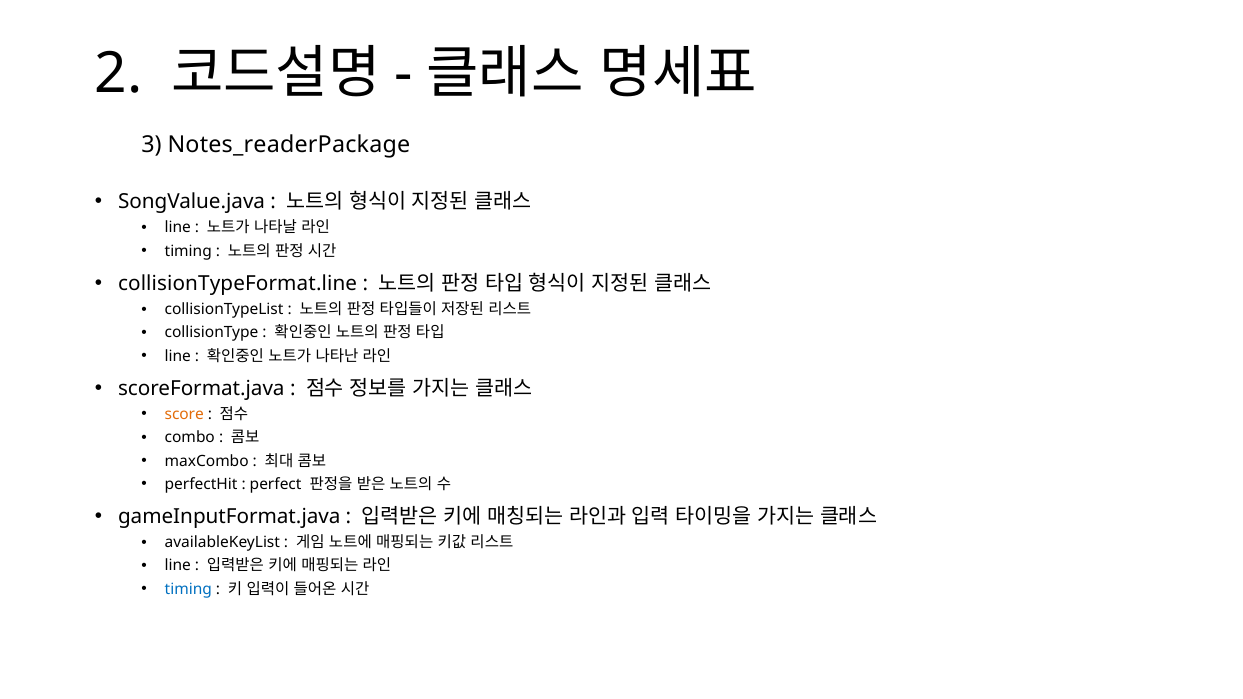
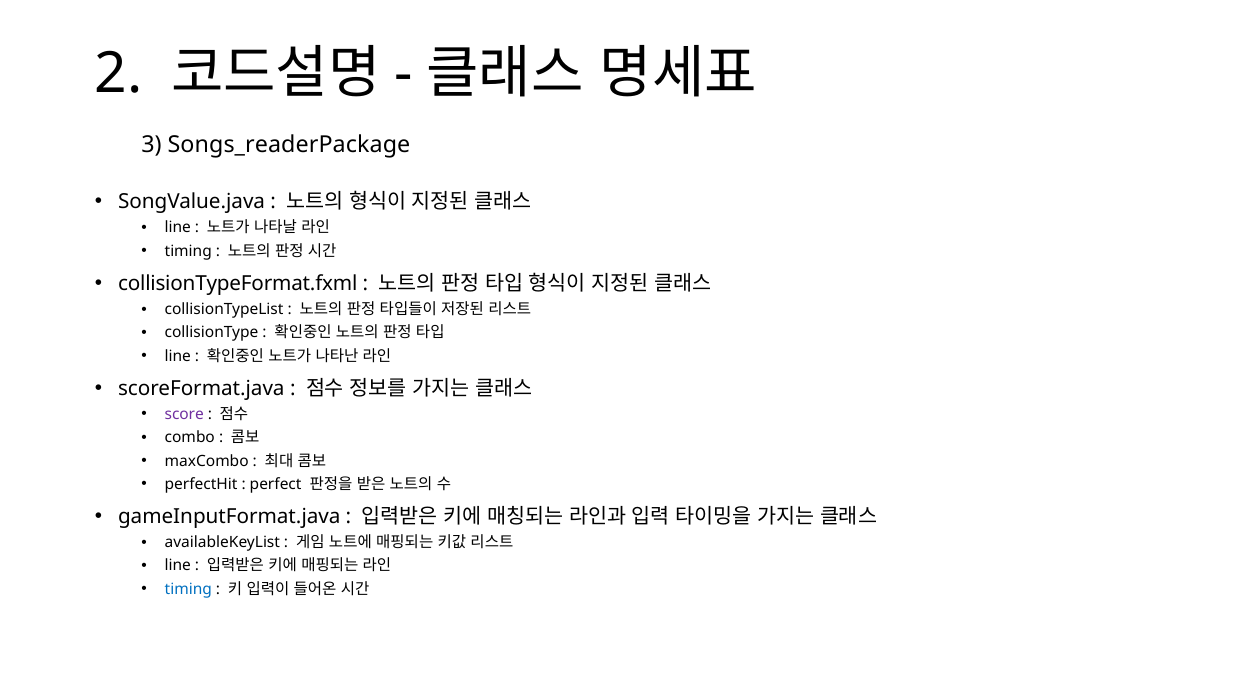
Notes_readerPackage: Notes_readerPackage -> Songs_readerPackage
collisionTypeFormat.line: collisionTypeFormat.line -> collisionTypeFormat.fxml
score colour: orange -> purple
